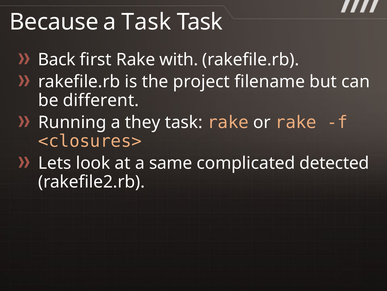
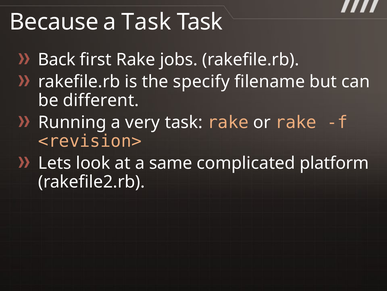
with: with -> jobs
project: project -> specify
they: they -> very
<closures>: <closures> -> <revision>
detected: detected -> platform
